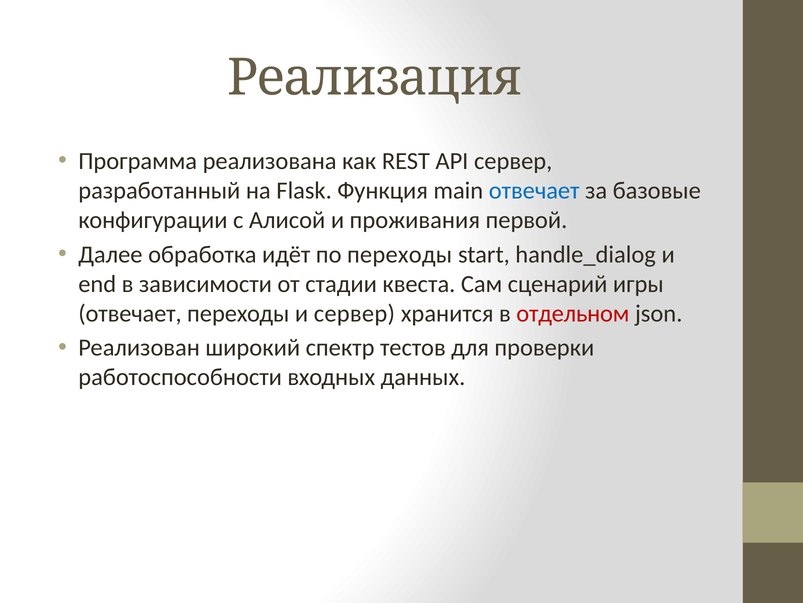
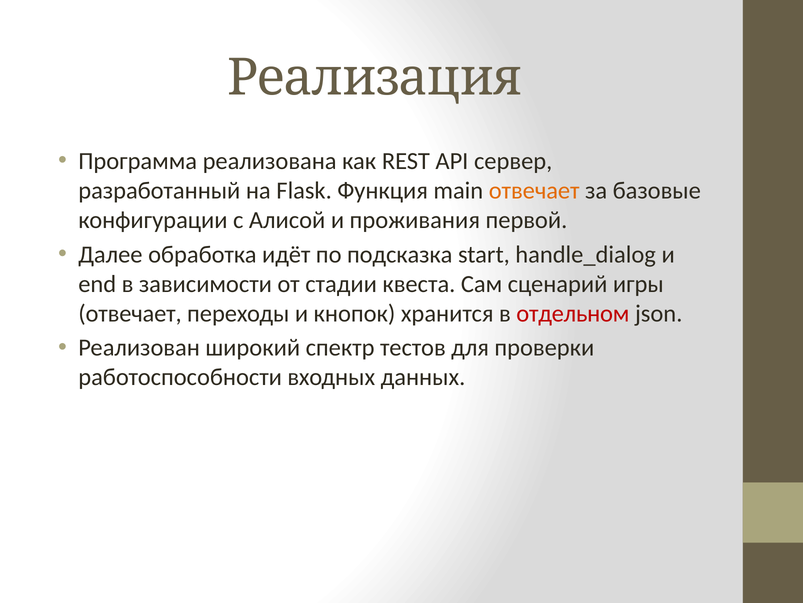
отвечает at (534, 190) colour: blue -> orange
по переходы: переходы -> подсказка
и сервер: сервер -> кнопок
